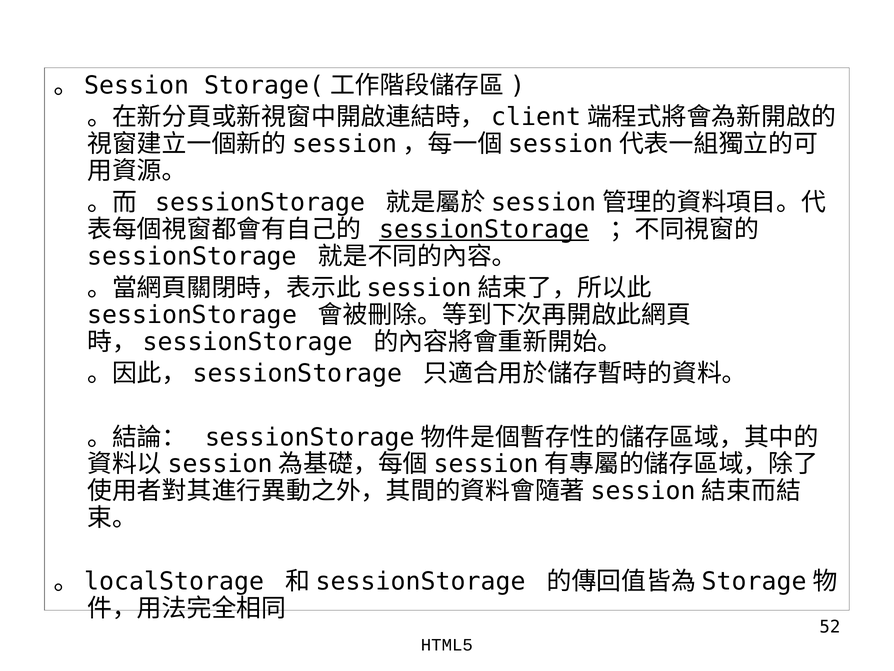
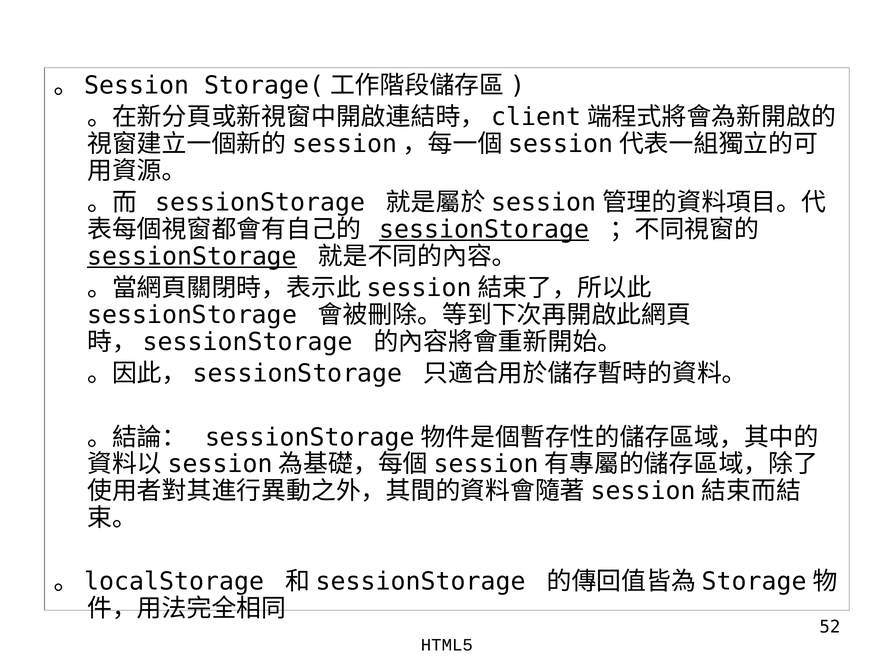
sessionStorage at (192, 256) underline: none -> present
